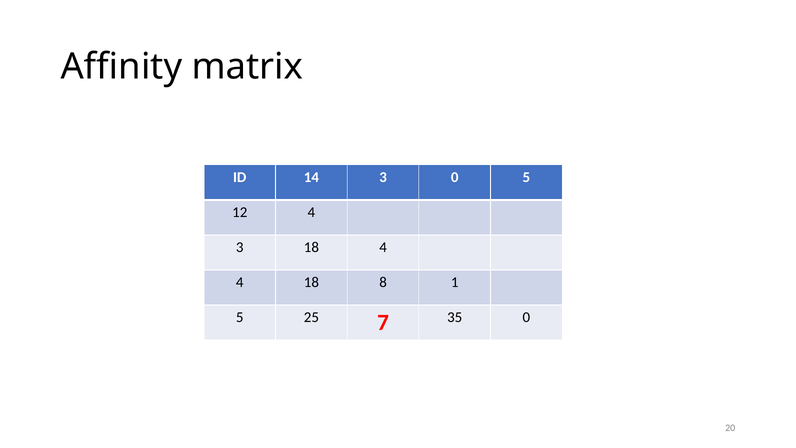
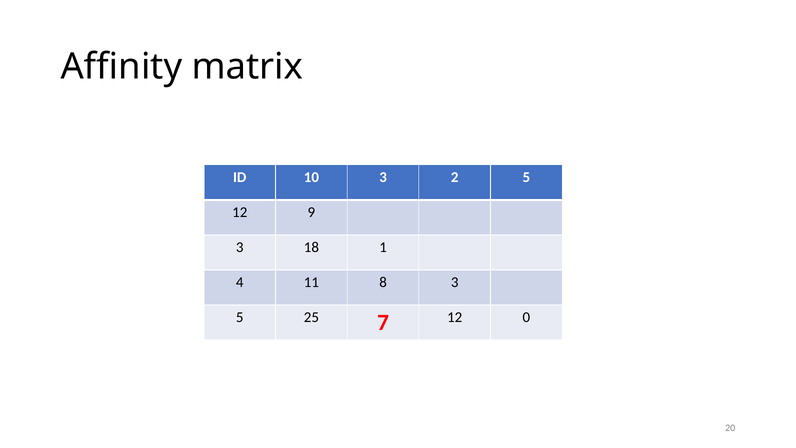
14: 14 -> 10
3 0: 0 -> 2
12 4: 4 -> 9
18 4: 4 -> 1
4 18: 18 -> 11
8 1: 1 -> 3
7 35: 35 -> 12
